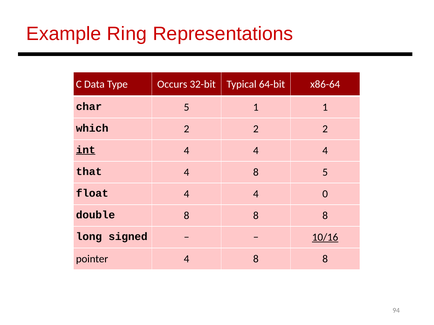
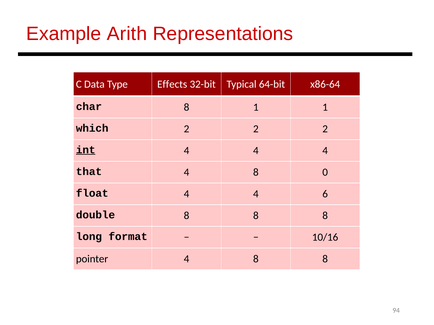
Ring: Ring -> Arith
Occurs: Occurs -> Effects
char 5: 5 -> 8
8 5: 5 -> 0
0: 0 -> 6
signed: signed -> format
10/16 underline: present -> none
